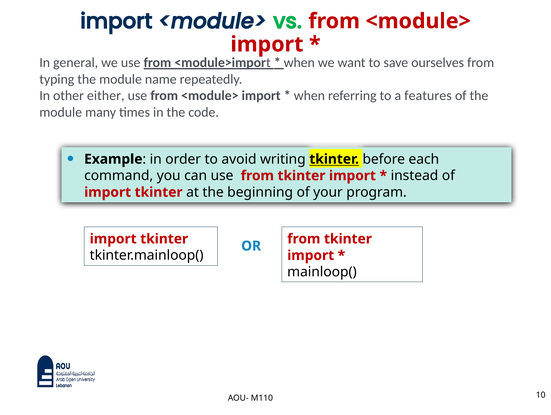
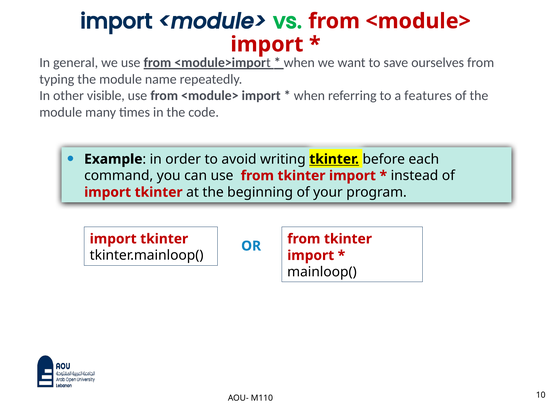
either: either -> visible
